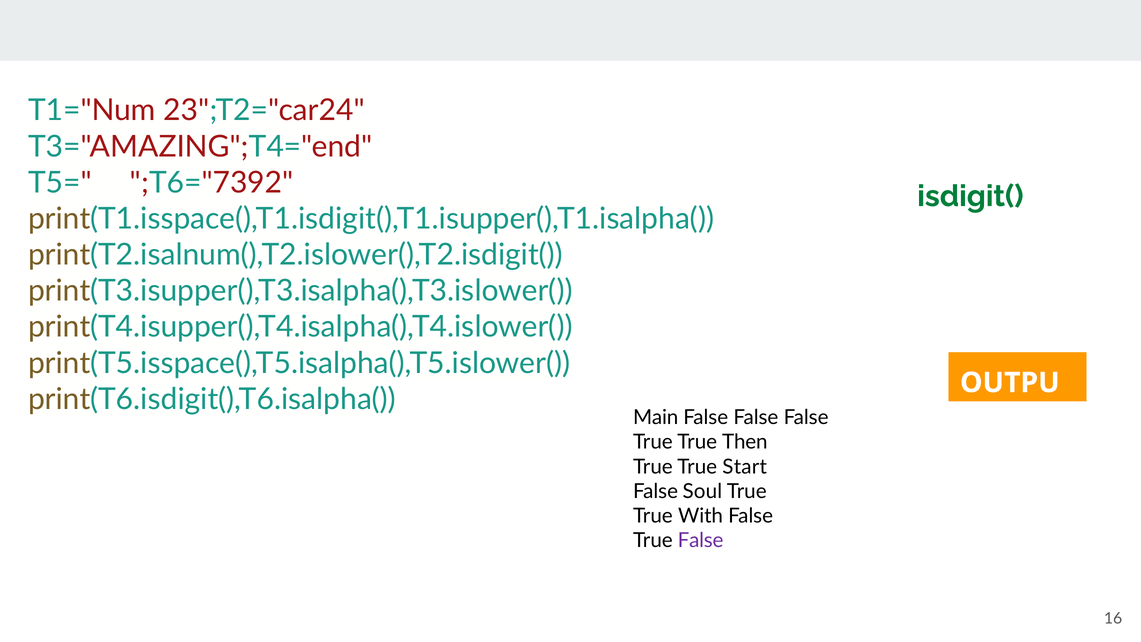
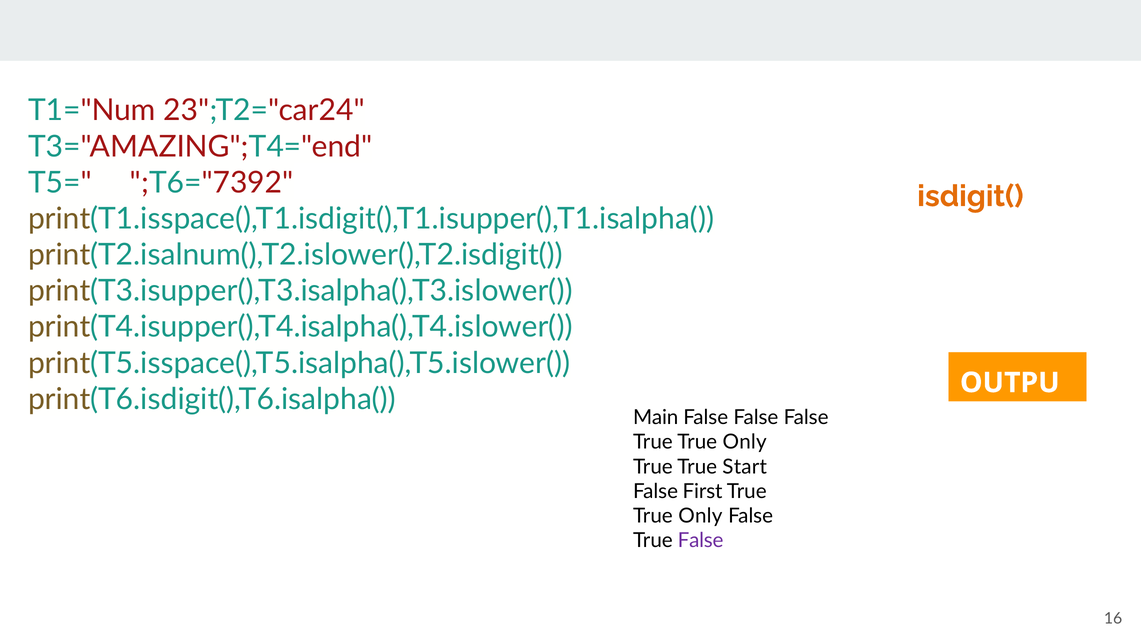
isdigit( colour: green -> orange
Then at (745, 442): Then -> Only
Soul: Soul -> First
With at (700, 516): With -> Only
